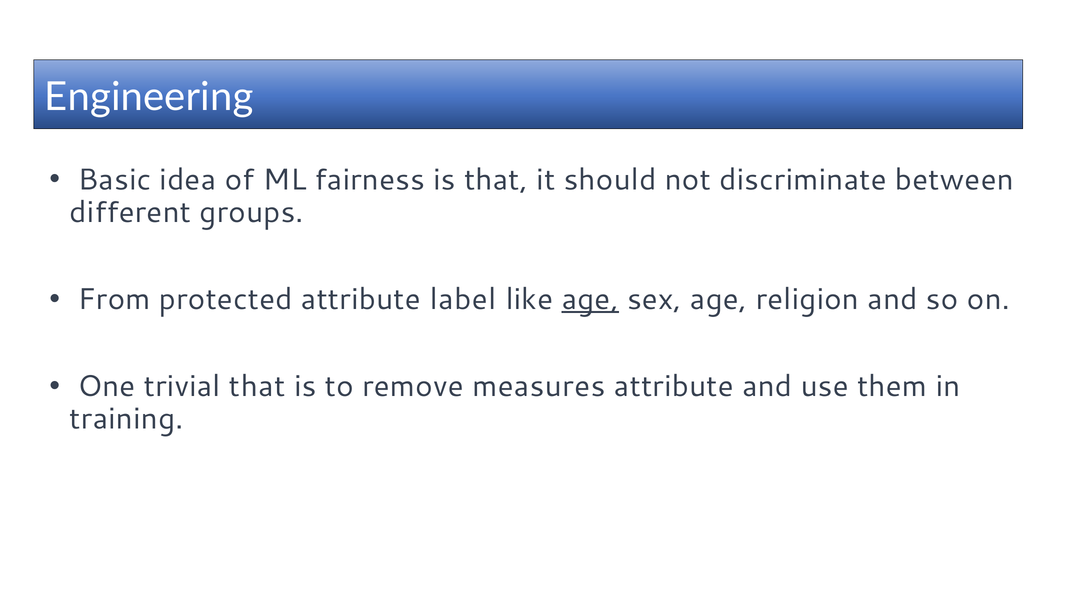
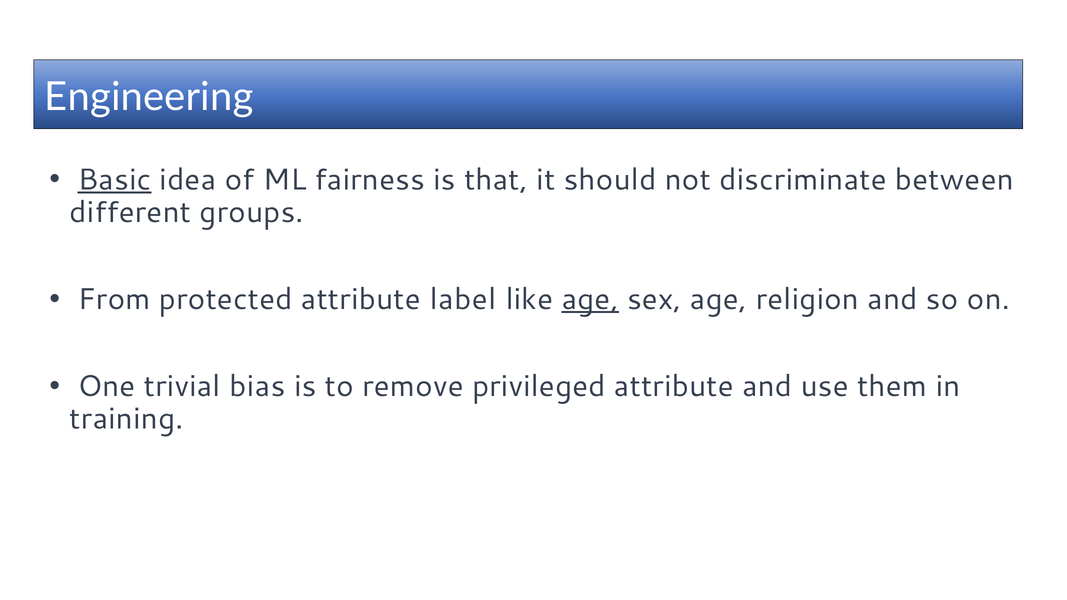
Basic underline: none -> present
trivial that: that -> bias
measures: measures -> privileged
